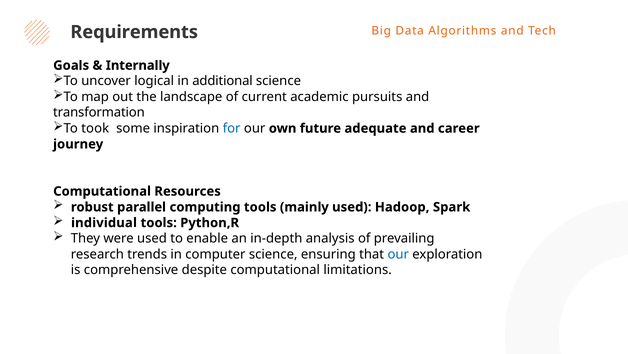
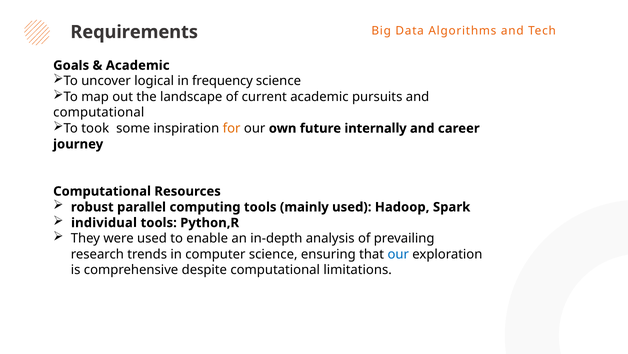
Internally at (138, 65): Internally -> Academic
additional: additional -> frequency
transformation at (99, 112): transformation -> computational
for colour: blue -> orange
adequate: adequate -> internally
